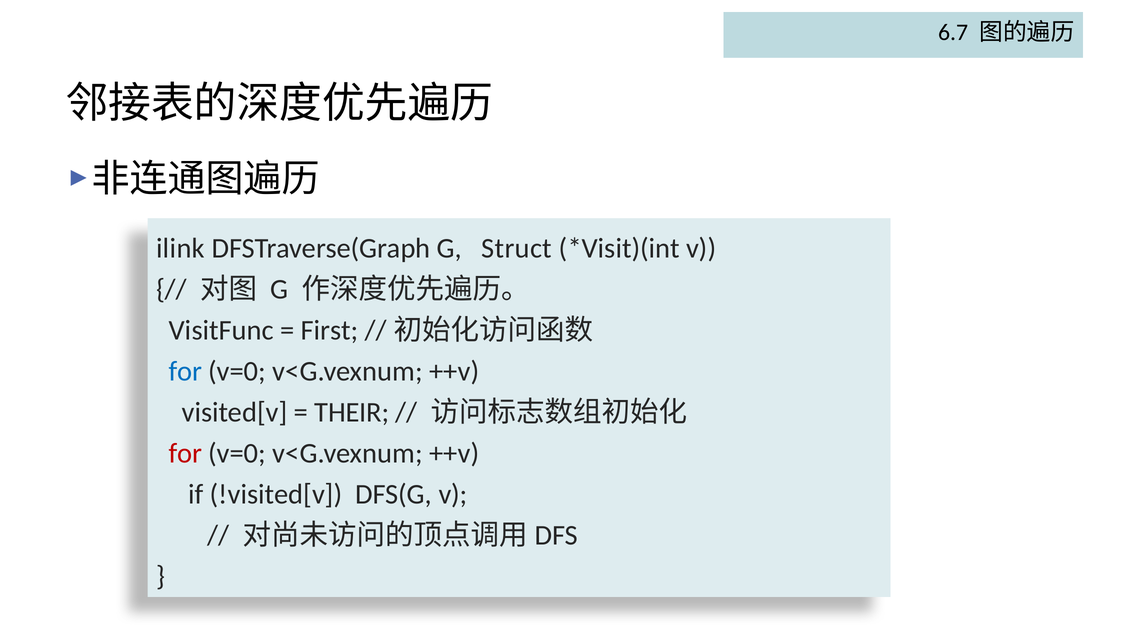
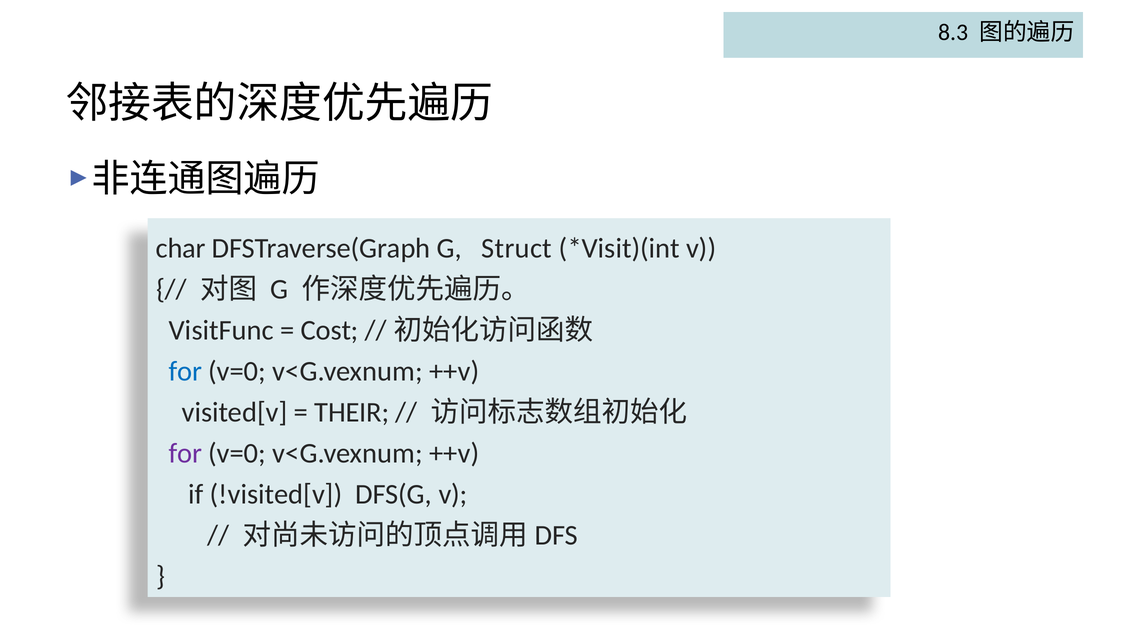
6.7: 6.7 -> 8.3
ilink: ilink -> char
First: First -> Cost
for at (185, 454) colour: red -> purple
